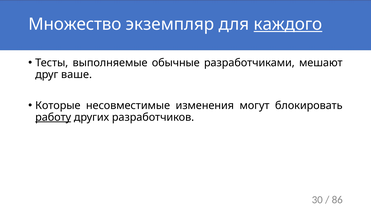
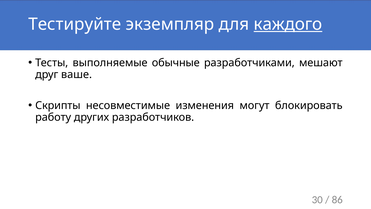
Множество: Множество -> Тестируйте
Которые: Которые -> Скрипты
работу underline: present -> none
